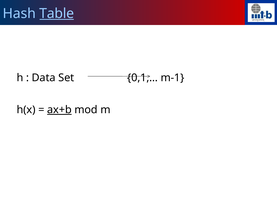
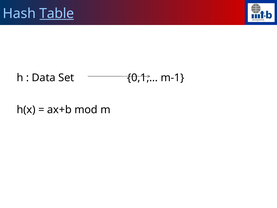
ax+b underline: present -> none
